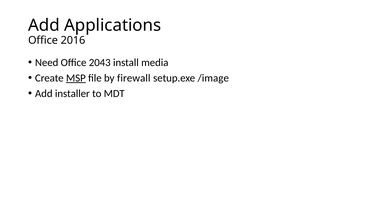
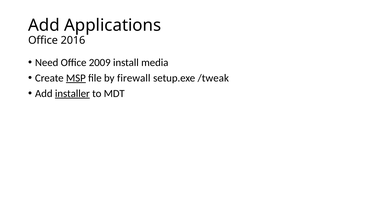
2043: 2043 -> 2009
/image: /image -> /tweak
installer underline: none -> present
